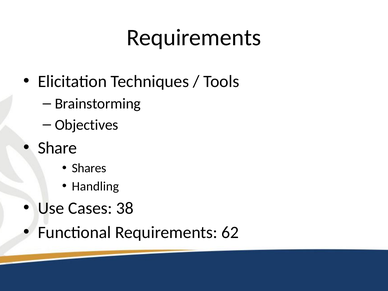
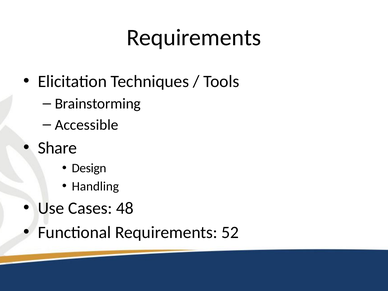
Objectives: Objectives -> Accessible
Shares: Shares -> Design
38: 38 -> 48
62: 62 -> 52
